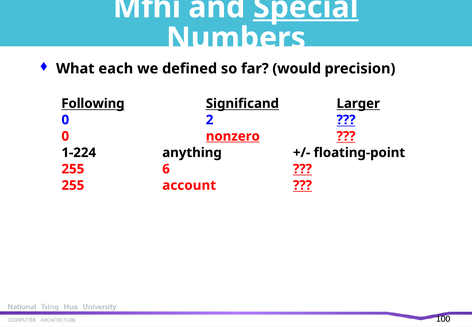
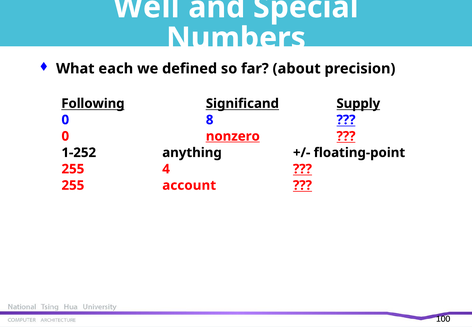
Mfhi: Mfhi -> Well
Special underline: present -> none
would: would -> about
Larger: Larger -> Supply
2: 2 -> 8
1-224: 1-224 -> 1-252
6: 6 -> 4
